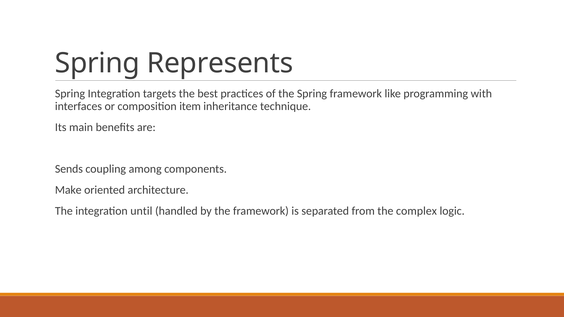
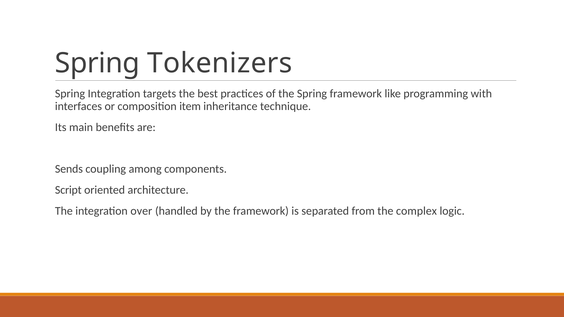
Represents: Represents -> Tokenizers
Make: Make -> Script
until: until -> over
